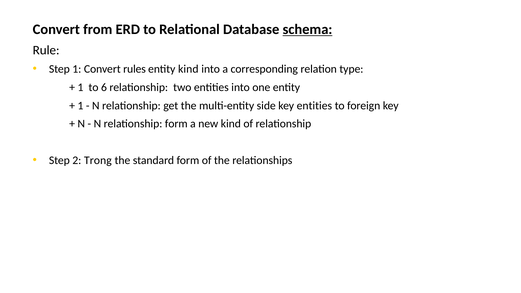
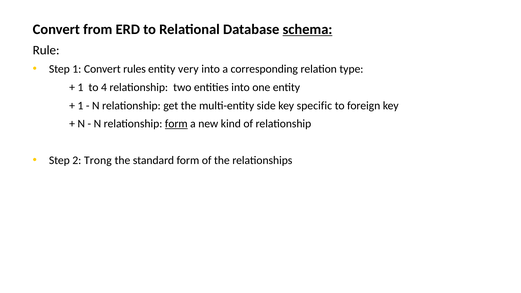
entity kind: kind -> very
6: 6 -> 4
key entities: entities -> specific
form at (176, 124) underline: none -> present
